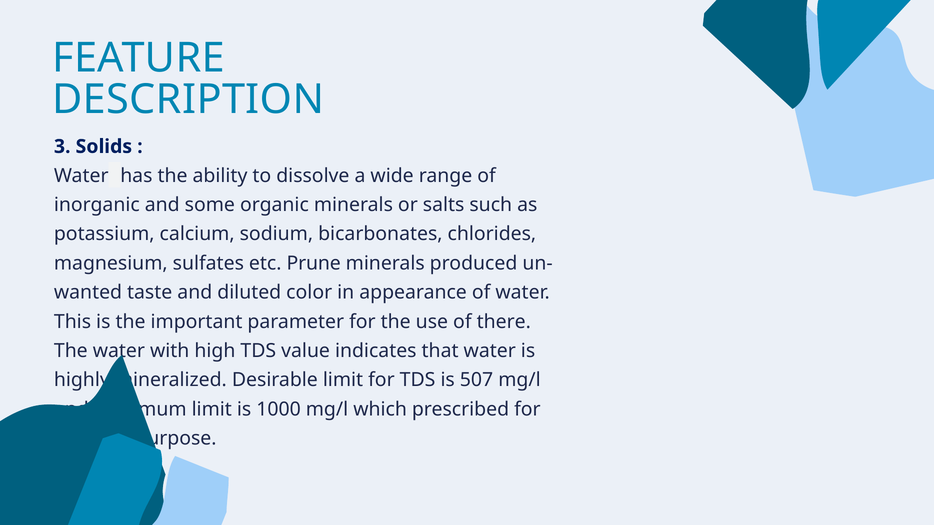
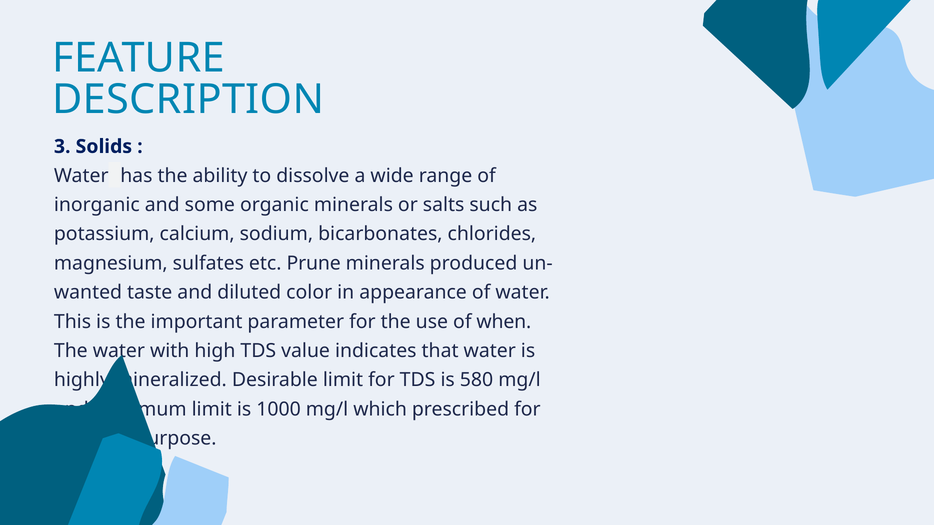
there: there -> when
507: 507 -> 580
